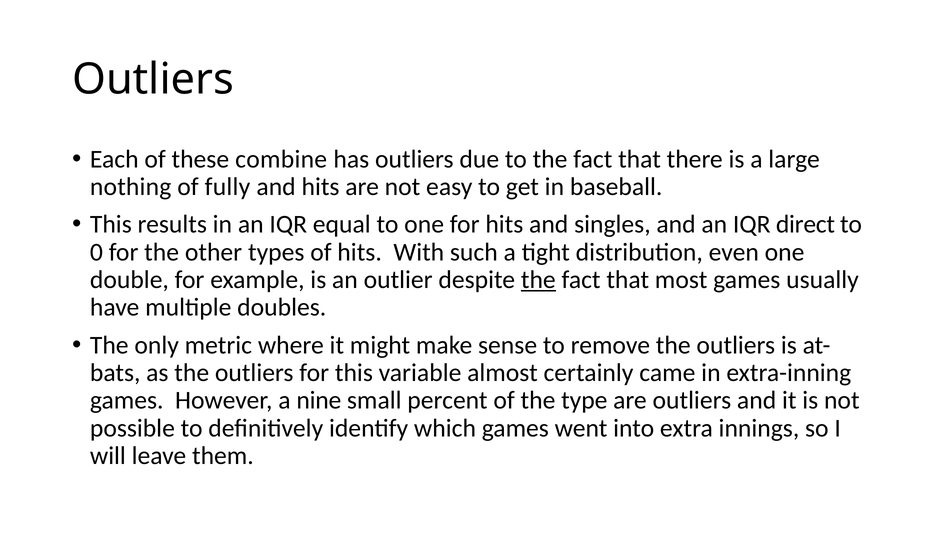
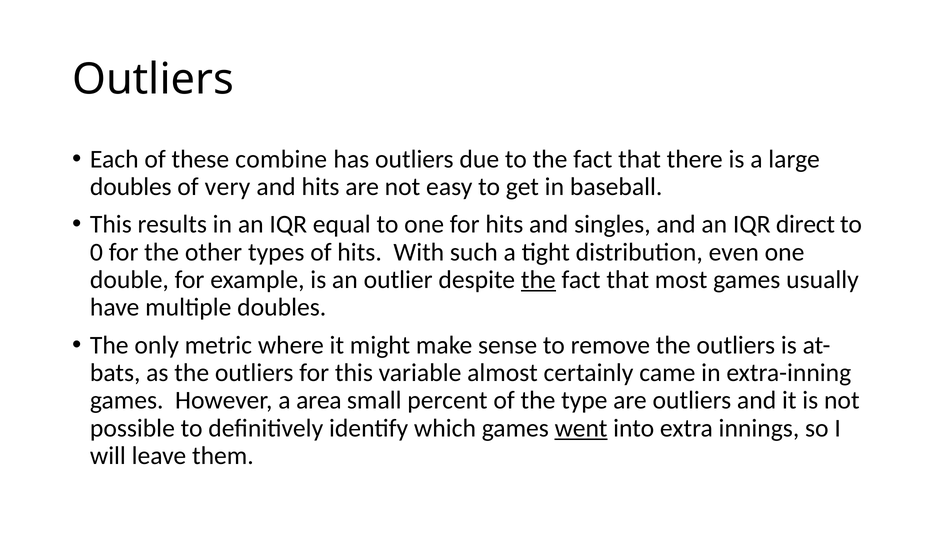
nothing at (131, 187): nothing -> doubles
fully: fully -> very
nine: nine -> area
went underline: none -> present
